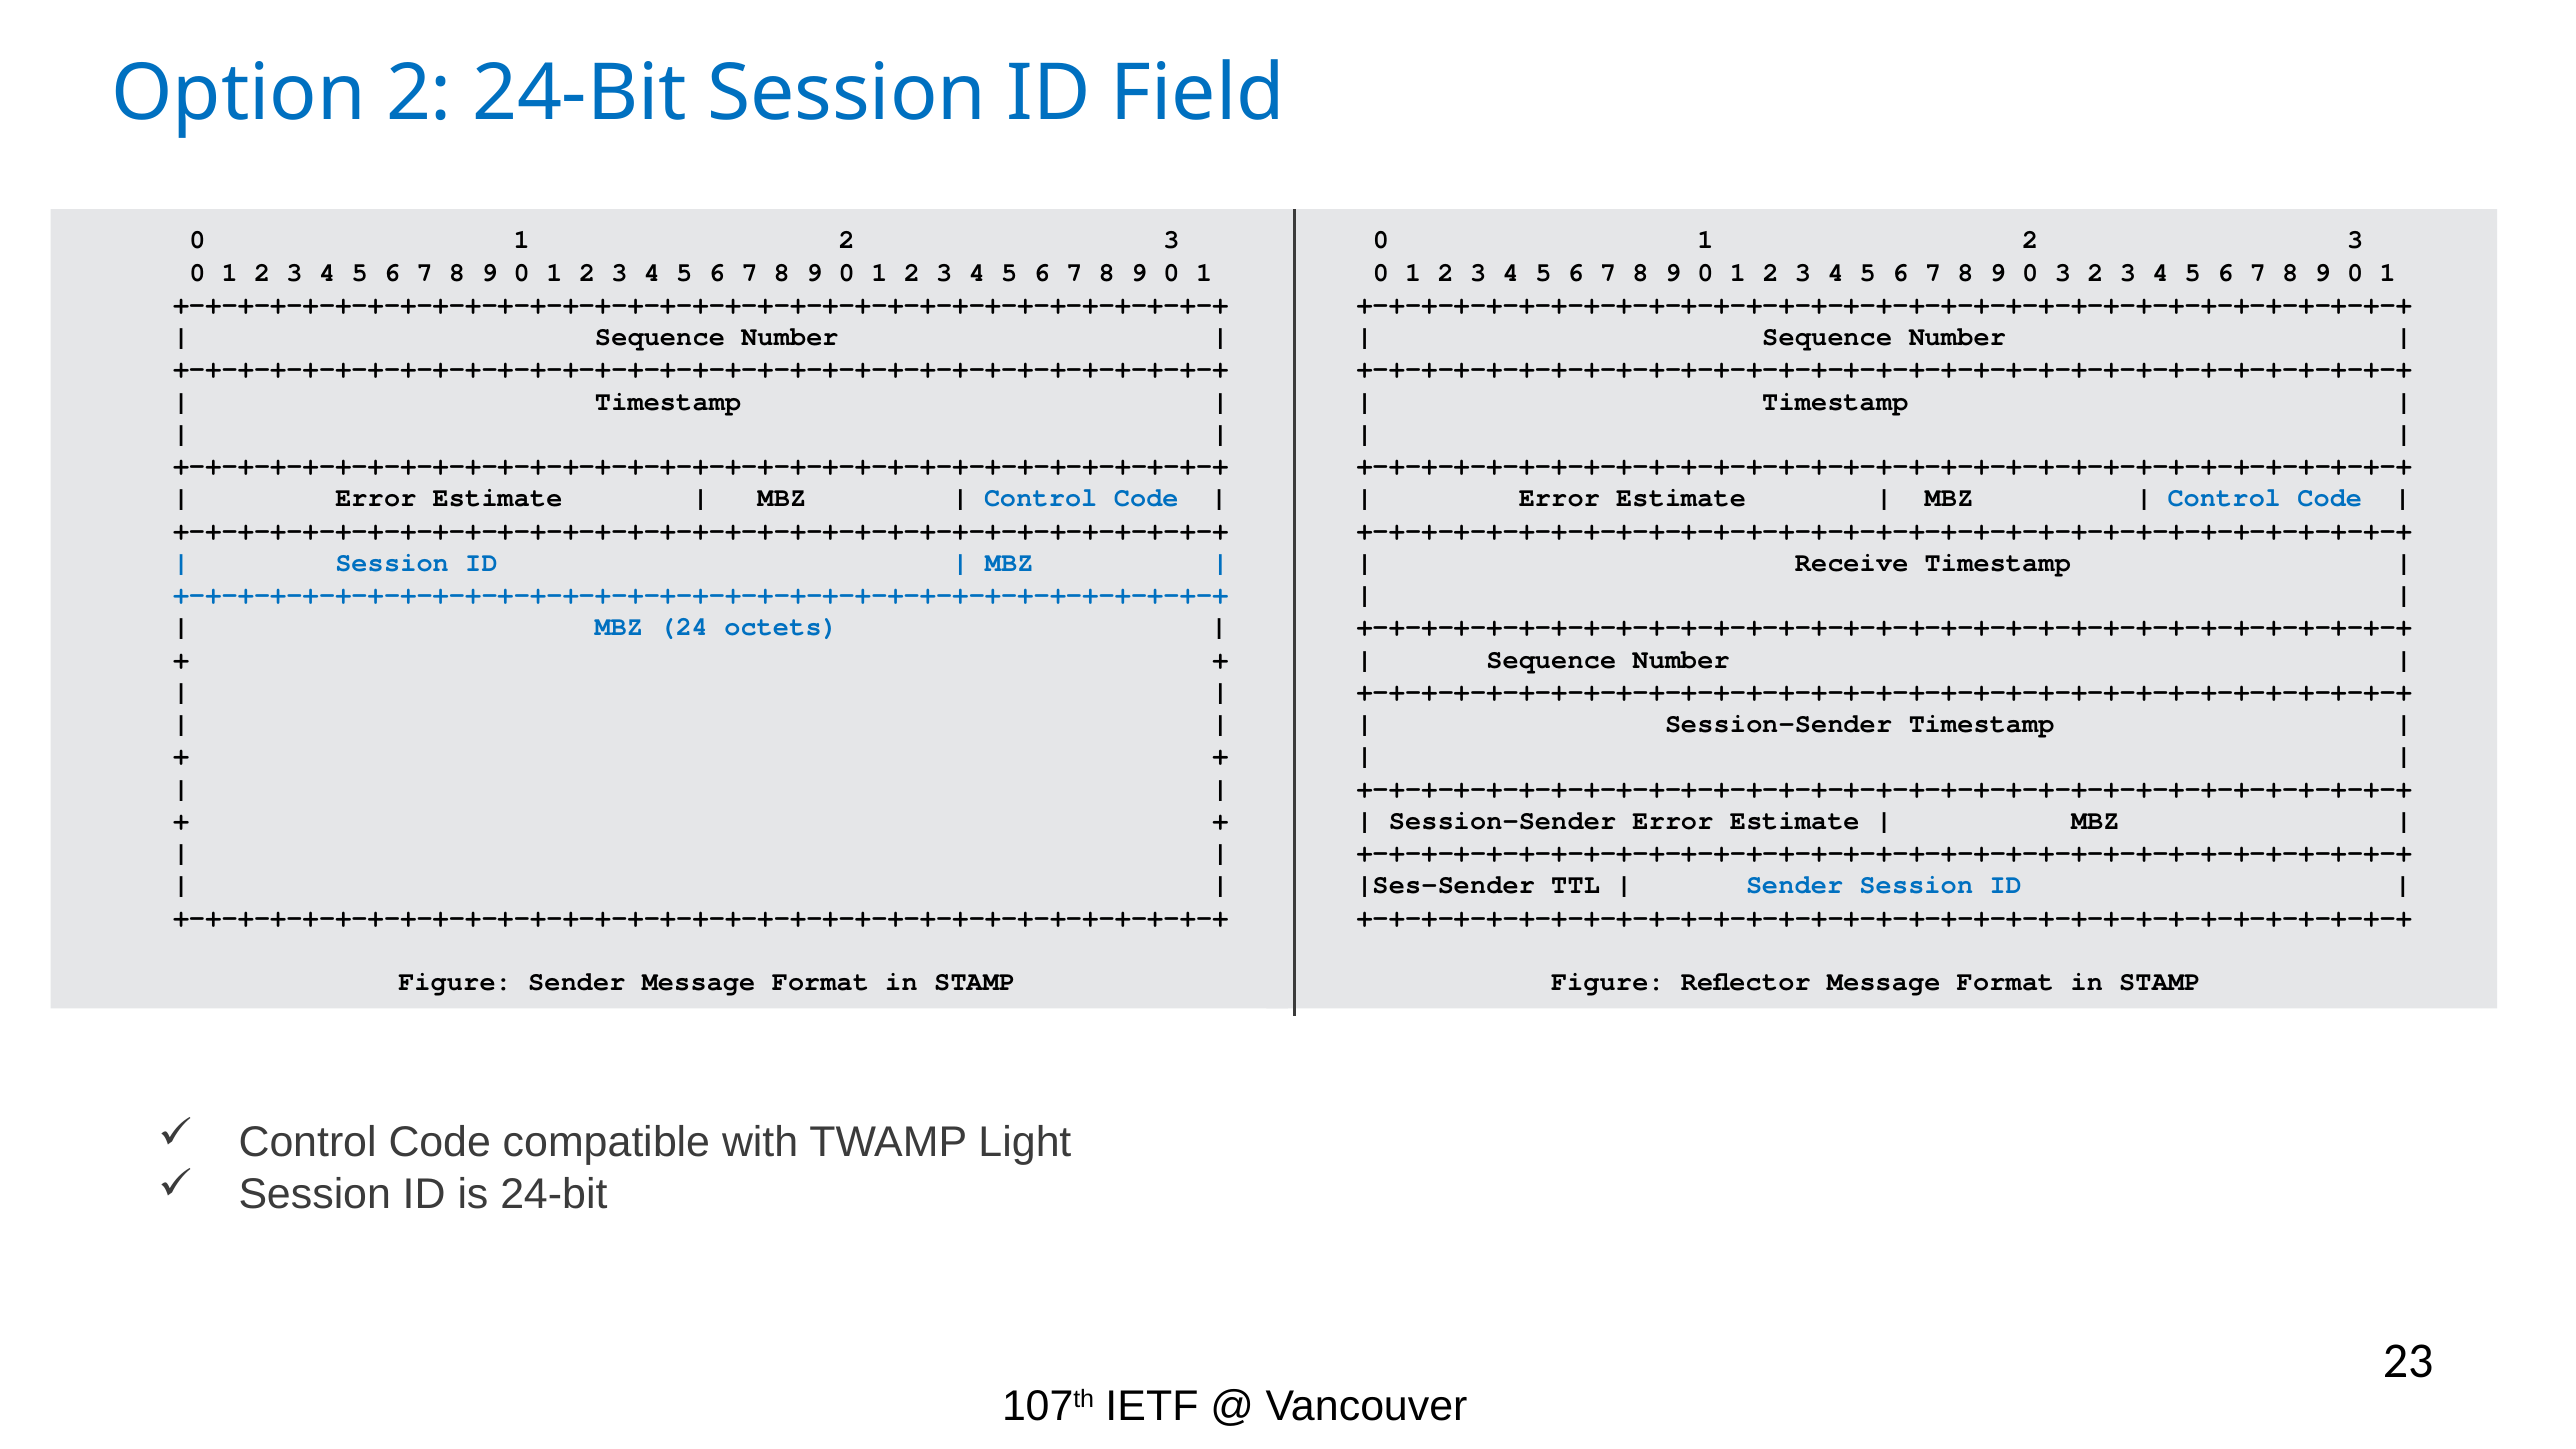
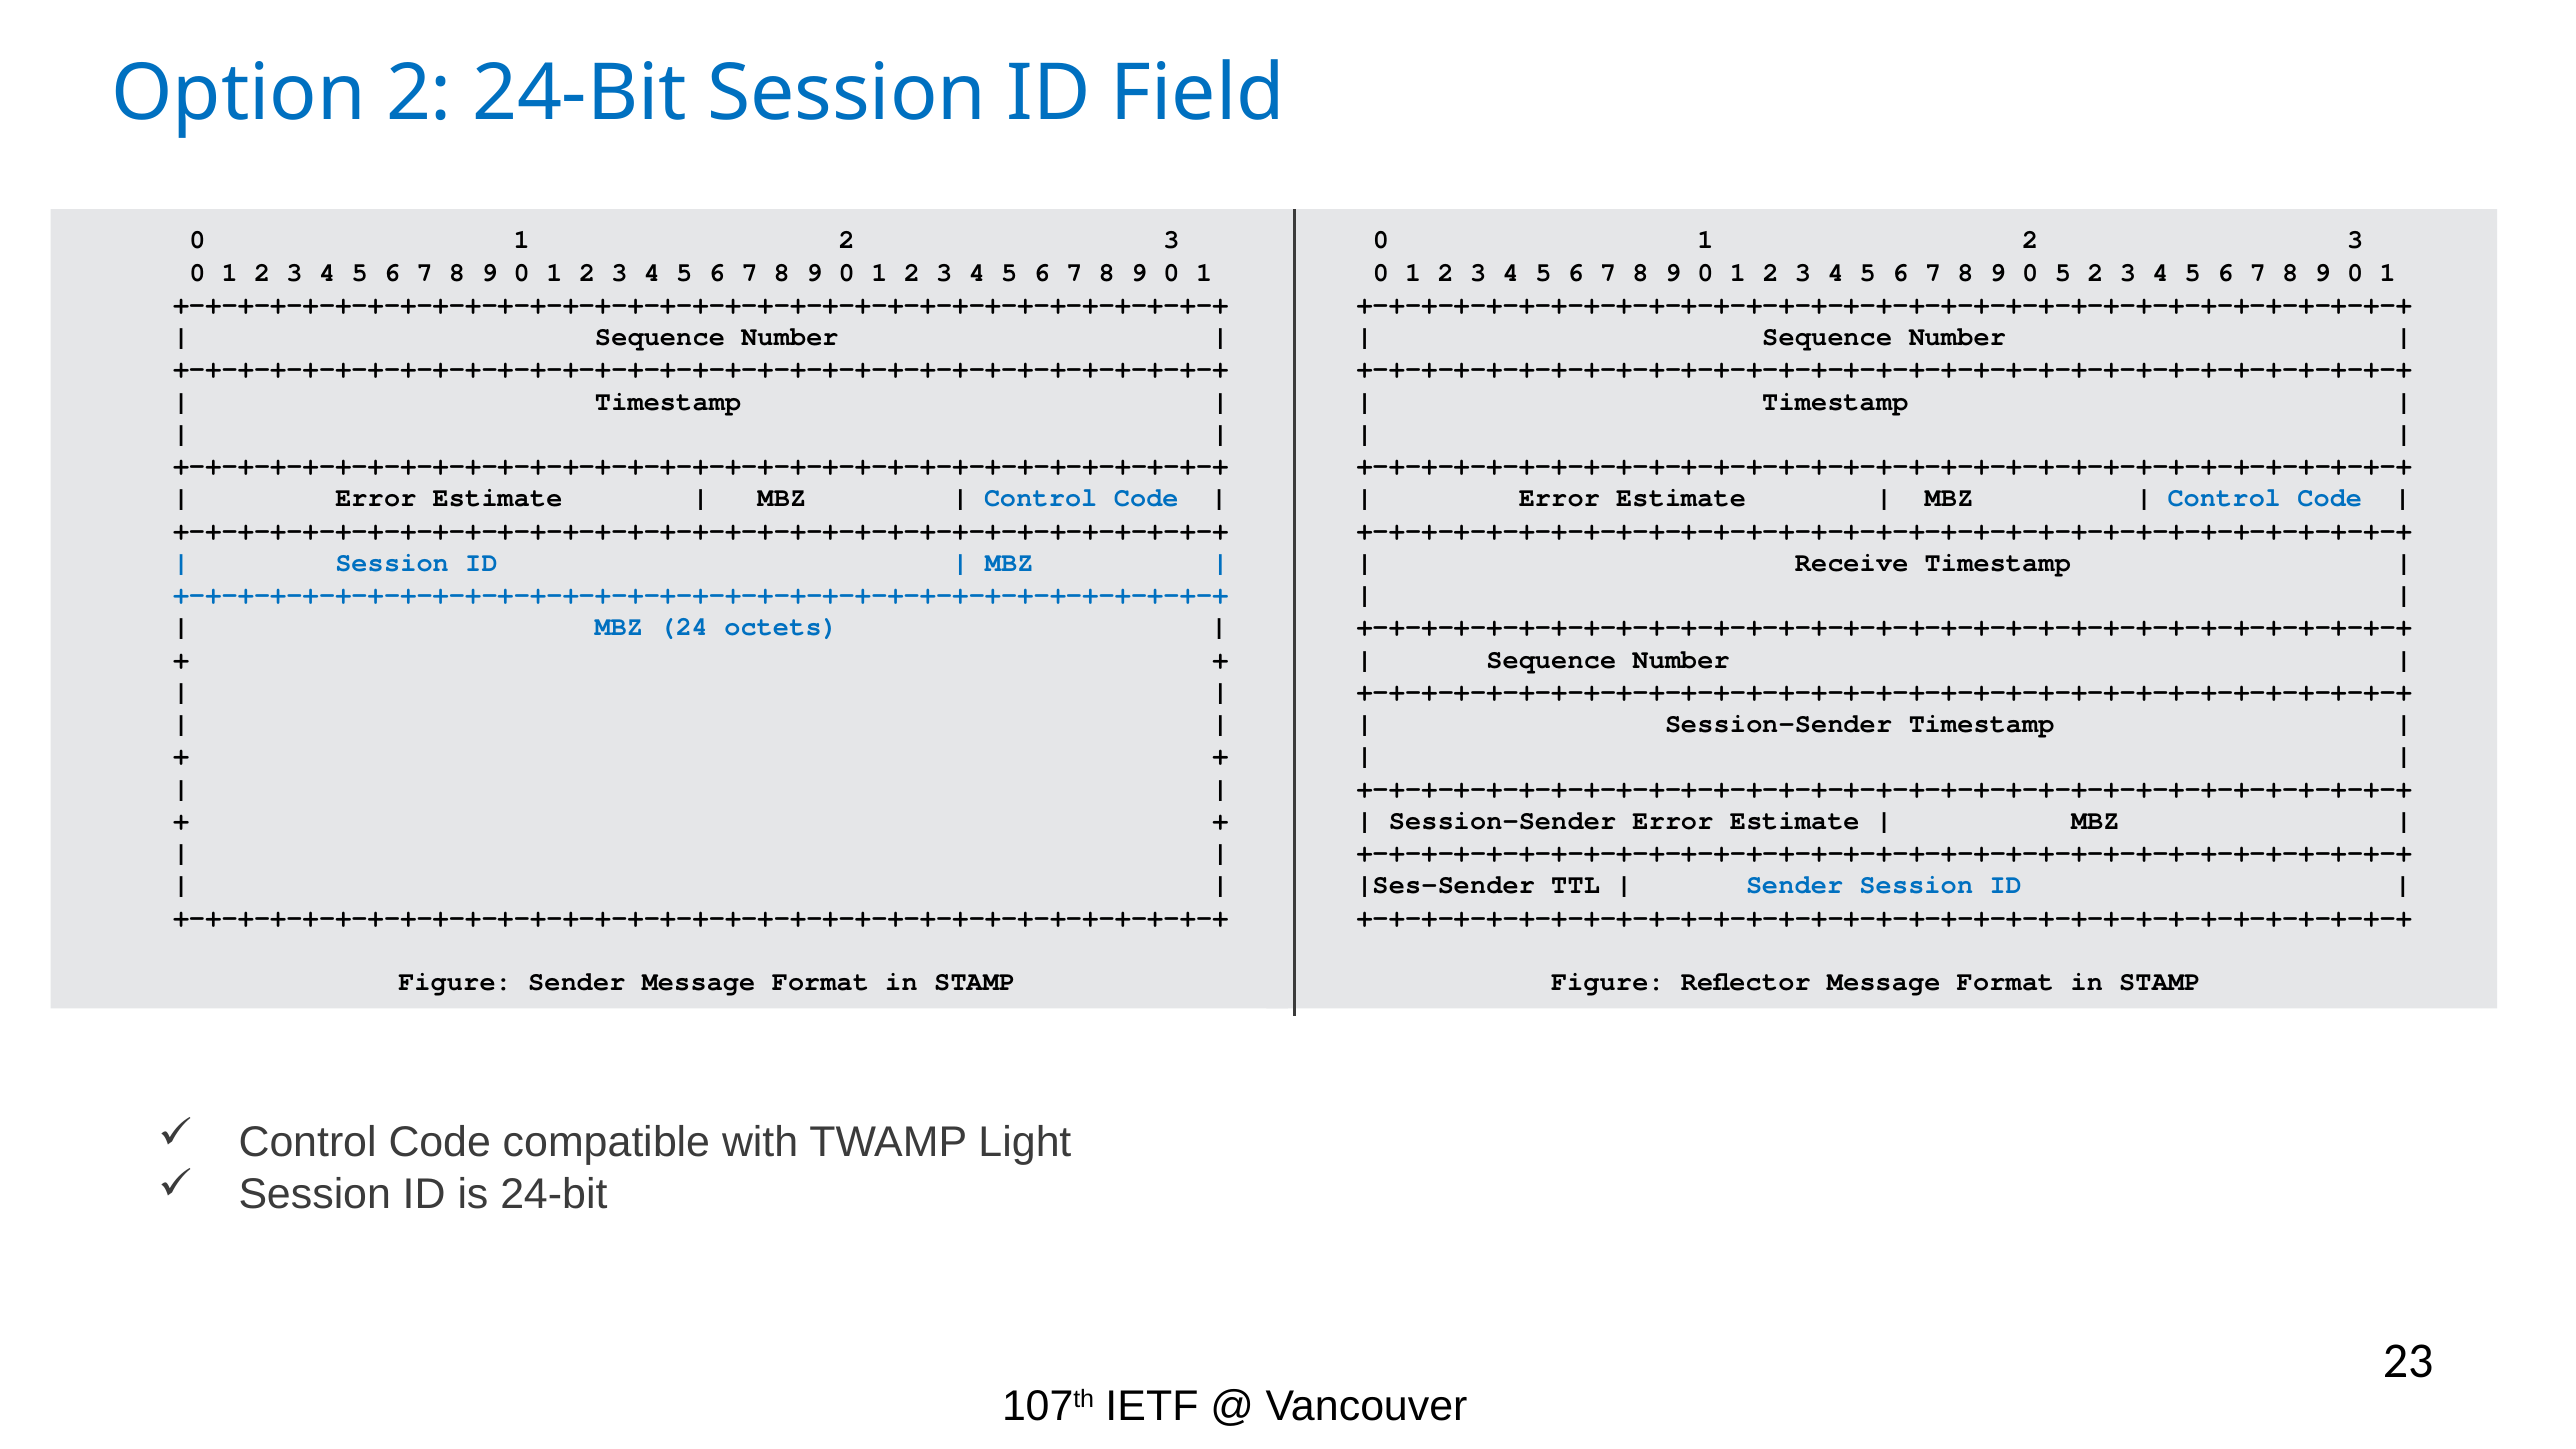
0 3: 3 -> 5
